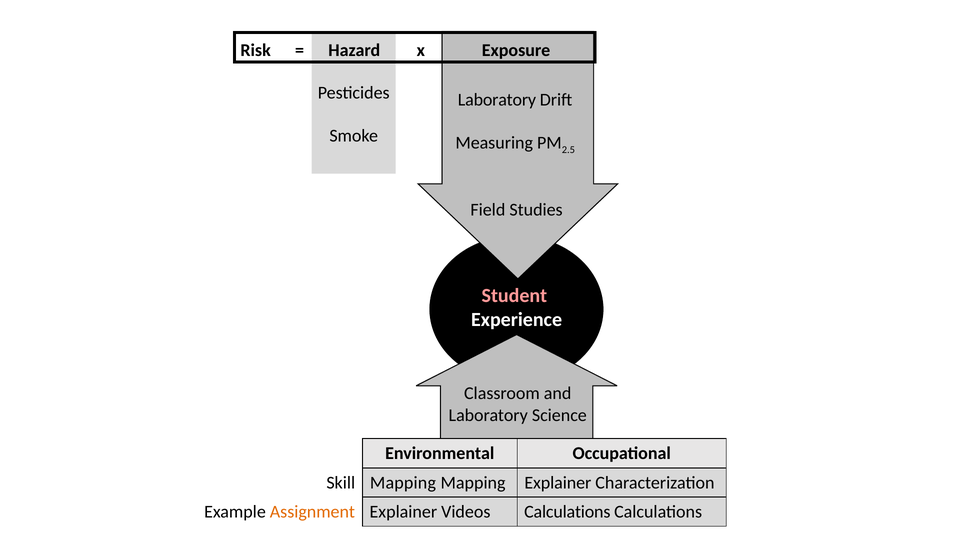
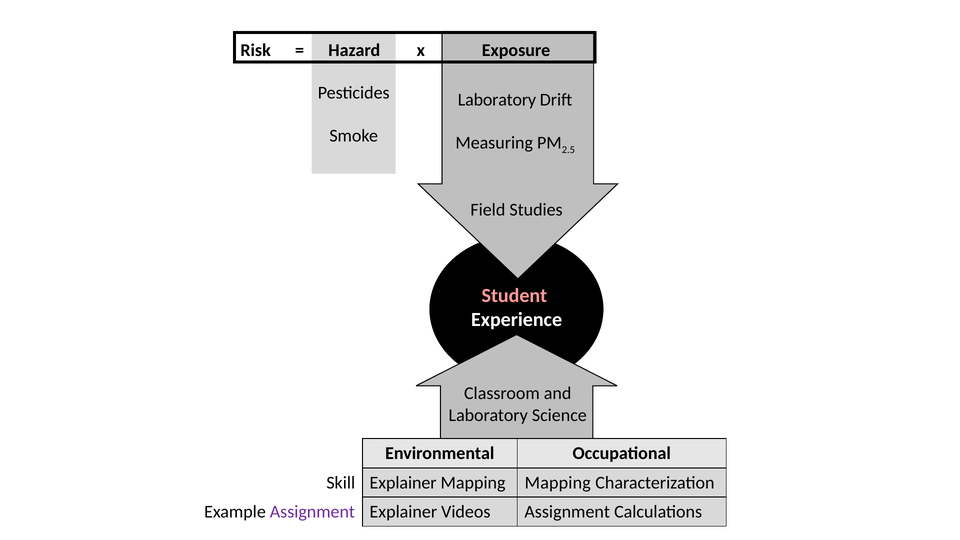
Skill Mapping: Mapping -> Explainer
Mapping Explainer: Explainer -> Mapping
Assignment at (312, 512) colour: orange -> purple
Videos Calculations: Calculations -> Assignment
